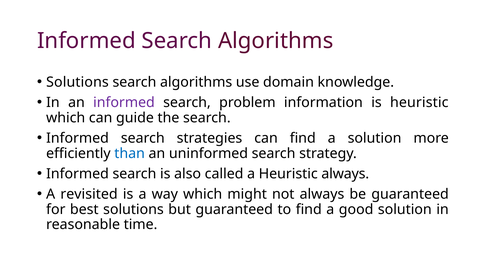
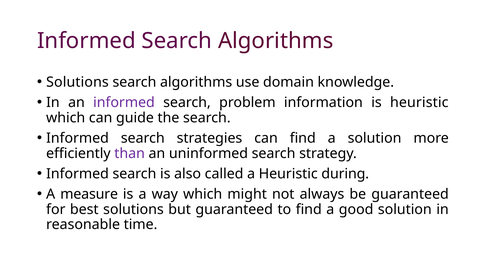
than colour: blue -> purple
Heuristic always: always -> during
revisited: revisited -> measure
